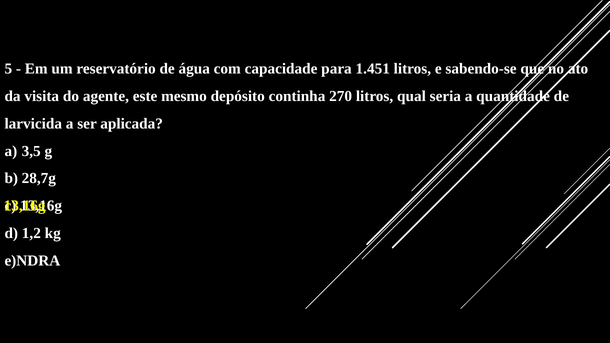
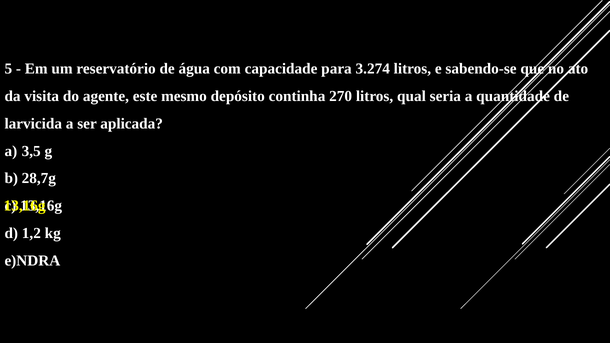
1.451: 1.451 -> 3.274
